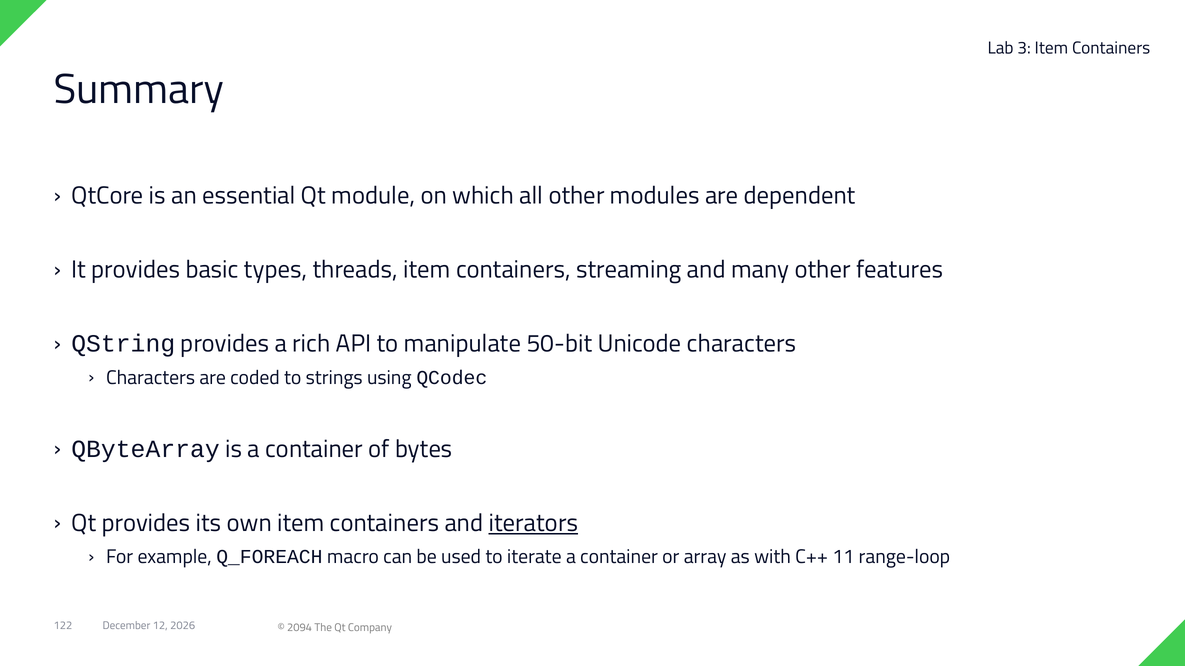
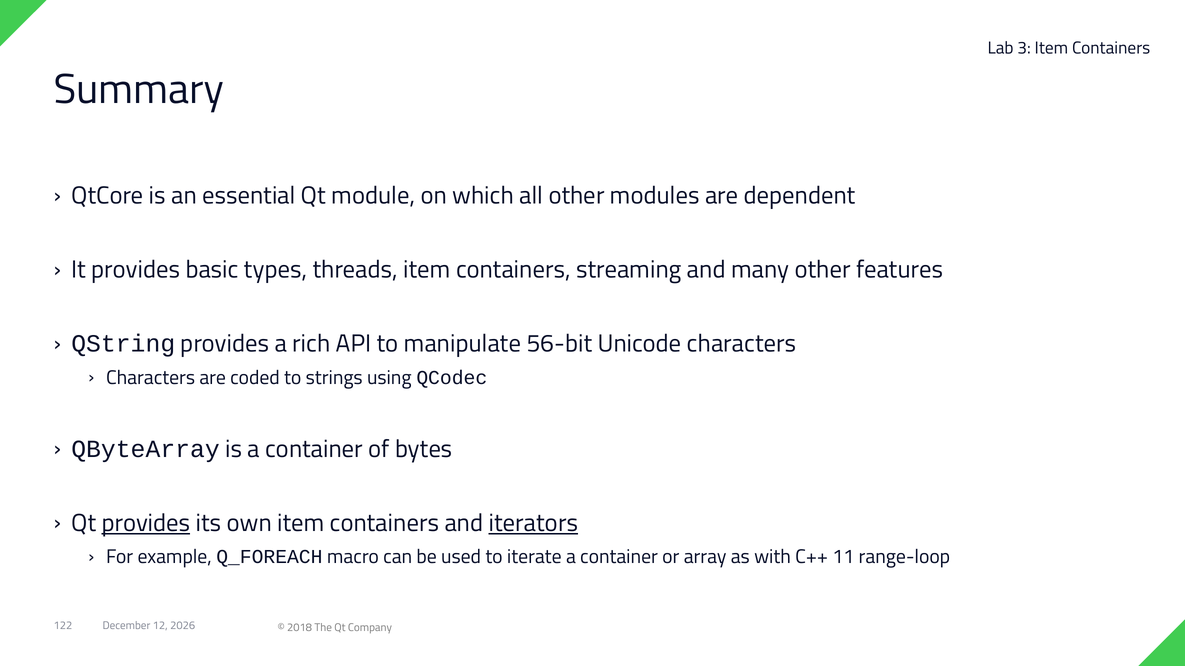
50-bit: 50-bit -> 56-bit
provides at (146, 524) underline: none -> present
2094: 2094 -> 2018
